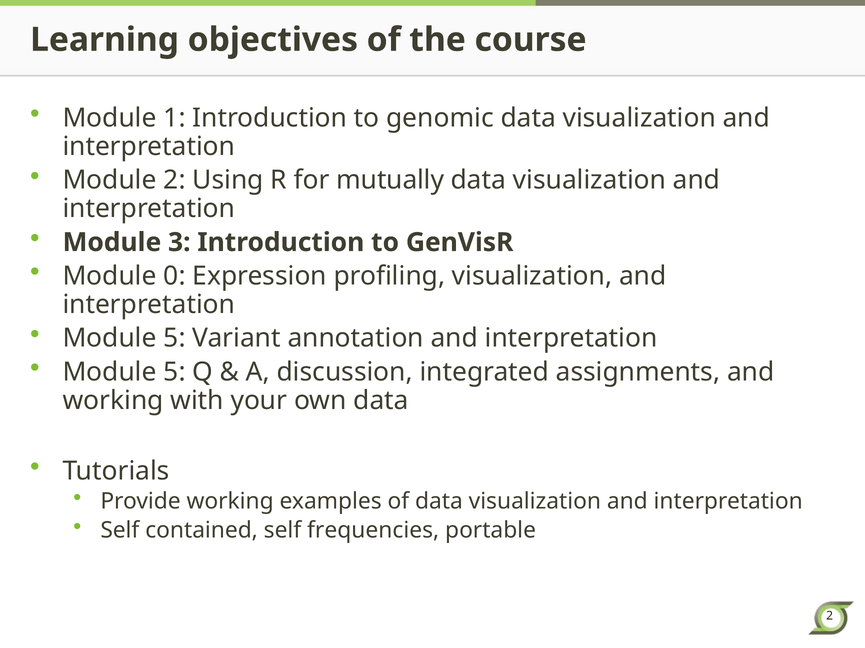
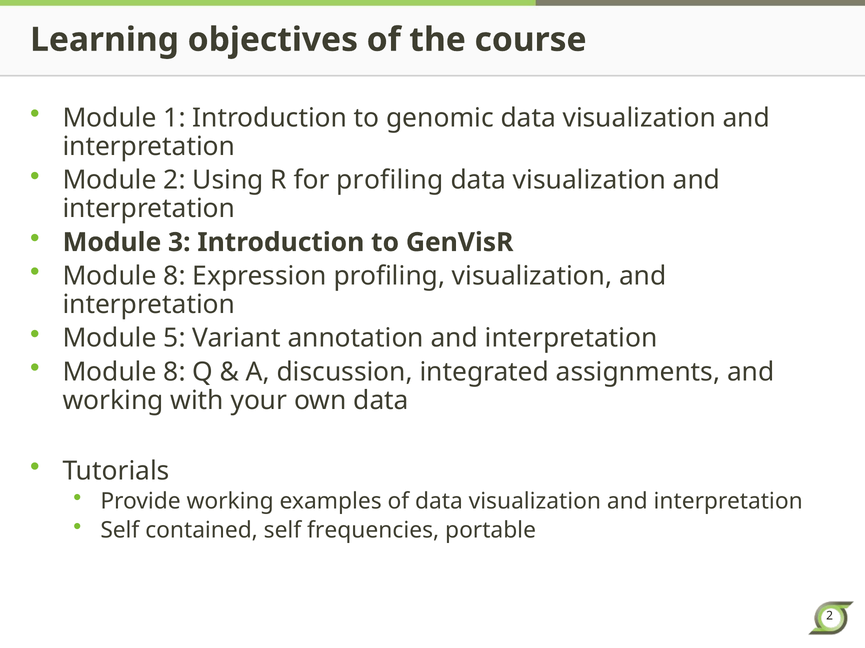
for mutually: mutually -> profiling
0 at (175, 276): 0 -> 8
5 at (175, 372): 5 -> 8
